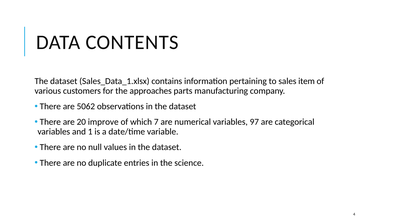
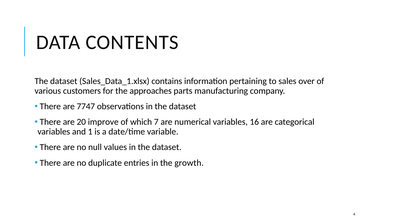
item: item -> over
5062: 5062 -> 7747
97: 97 -> 16
science: science -> growth
